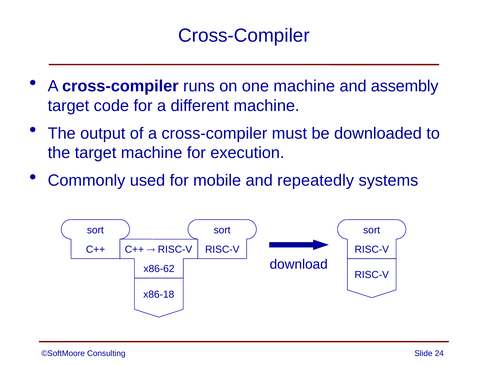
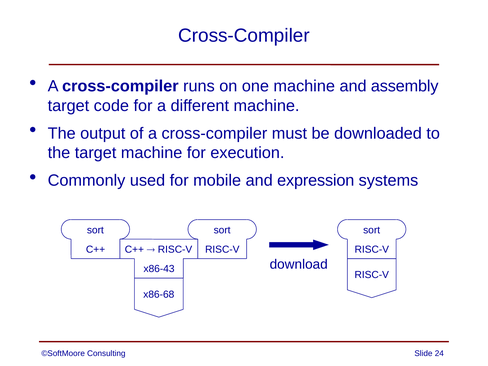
repeatedly: repeatedly -> expression
x86-62: x86-62 -> x86-43
x86-18: x86-18 -> x86-68
